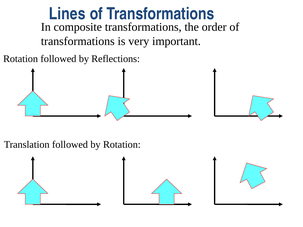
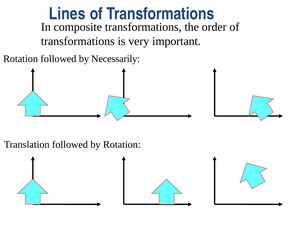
Reflections: Reflections -> Necessarily
